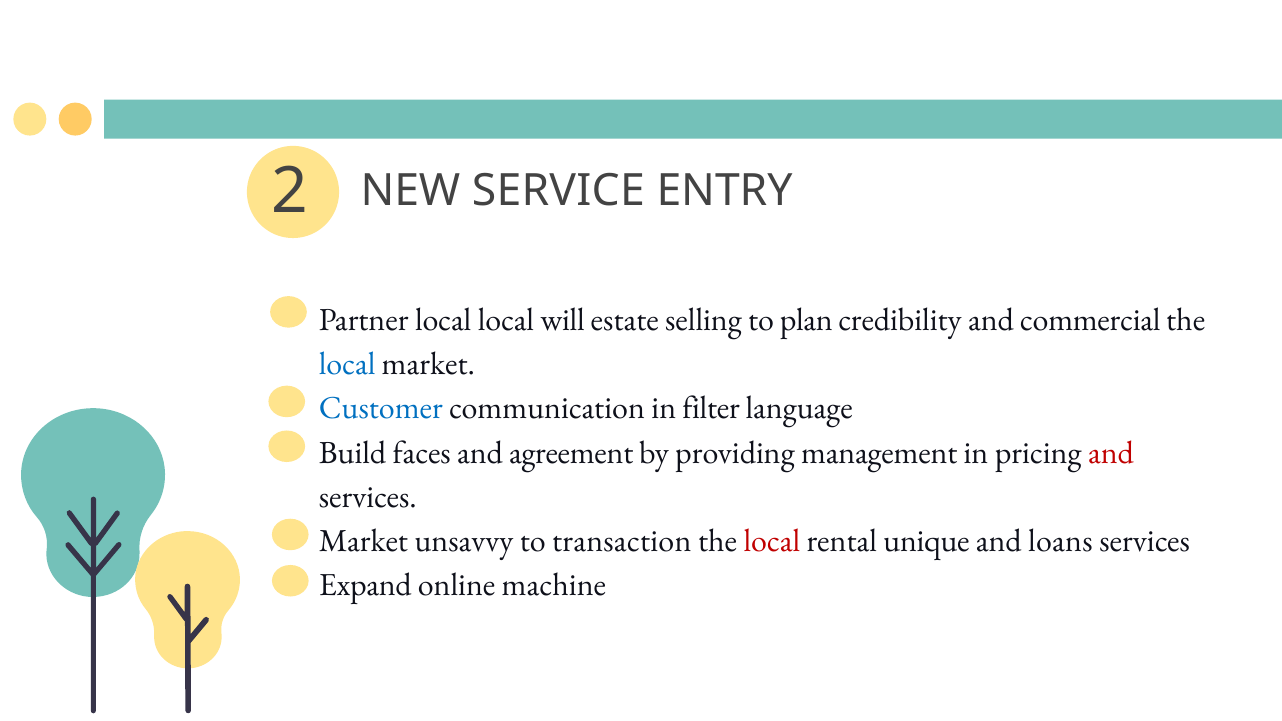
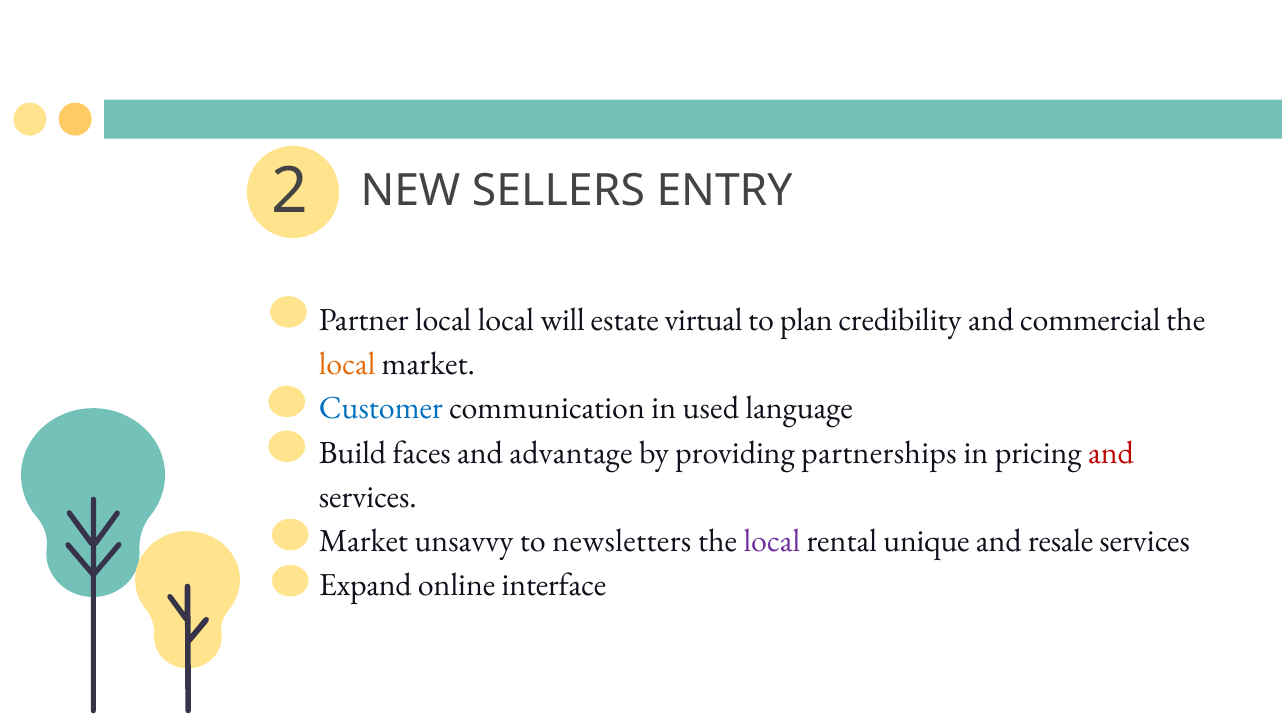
SERVICE: SERVICE -> SELLERS
selling: selling -> virtual
local at (347, 364) colour: blue -> orange
filter: filter -> used
agreement: agreement -> advantage
management: management -> partnerships
transaction: transaction -> newsletters
local at (772, 541) colour: red -> purple
loans: loans -> resale
machine: machine -> interface
